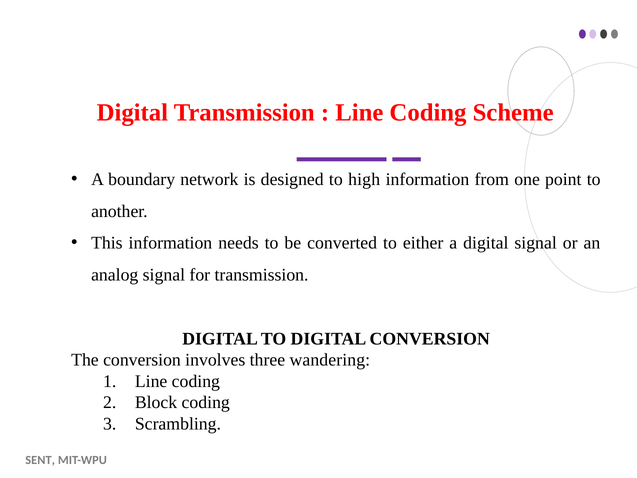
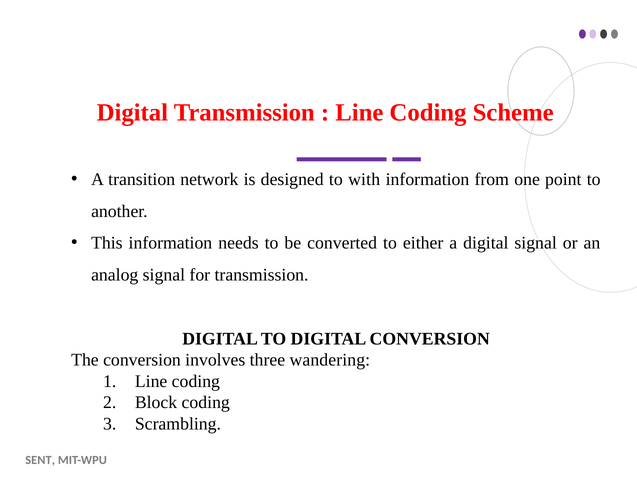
boundary: boundary -> transition
high: high -> with
